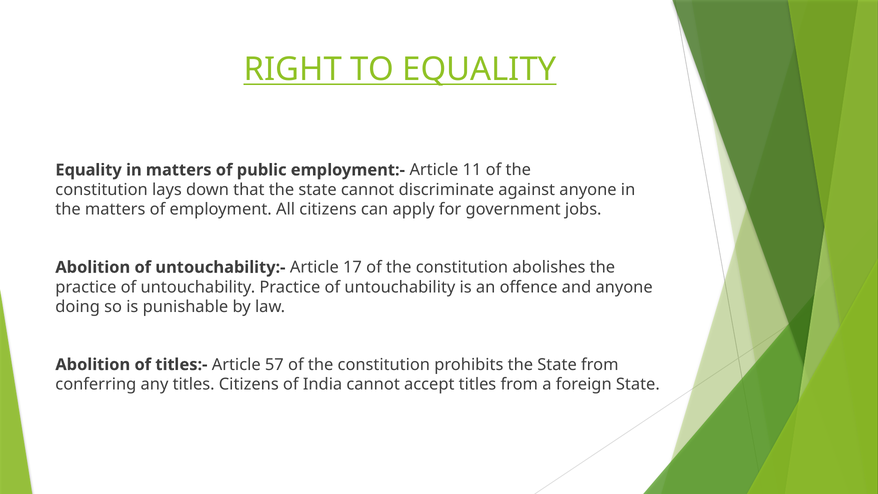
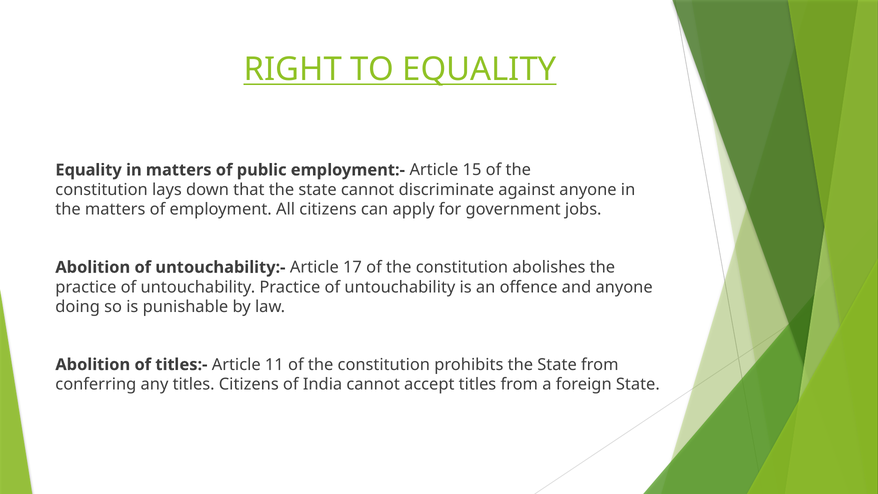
11: 11 -> 15
57: 57 -> 11
